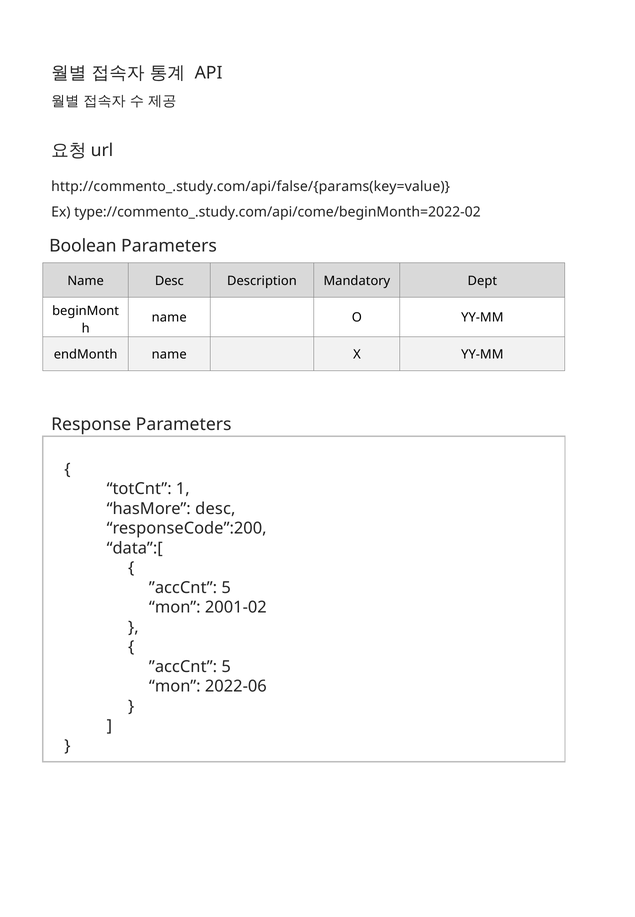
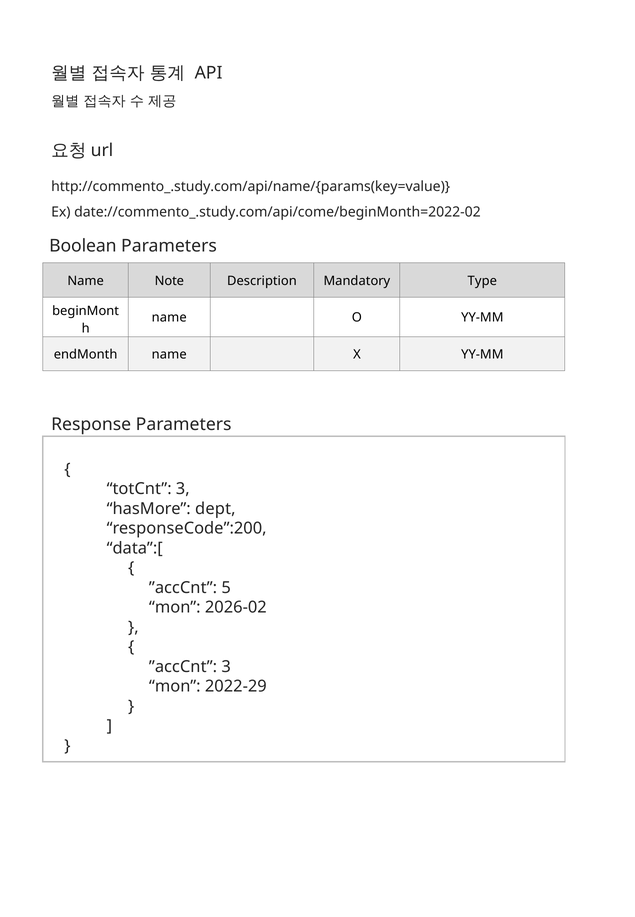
http://commento_.study.com/api/false/{params(key=value: http://commento_.study.com/api/false/{params(key=value -> http://commento_.study.com/api/name/{params(key=value
type://commento_.study.com/api/come/beginMonth=2022-02: type://commento_.study.com/api/come/beginMonth=2022-02 -> date://commento_.study.com/api/come/beginMonth=2022-02
Name Desc: Desc -> Note
Dept: Dept -> Type
totCnt 1: 1 -> 3
hasMore desc: desc -> dept
2001-02: 2001-02 -> 2026-02
5 at (226, 667): 5 -> 3
2022-06: 2022-06 -> 2022-29
